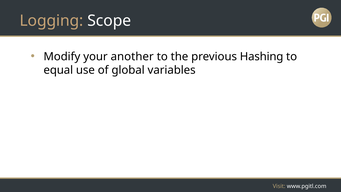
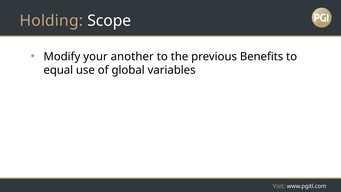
Logging: Logging -> Holding
Hashing: Hashing -> Benefits
